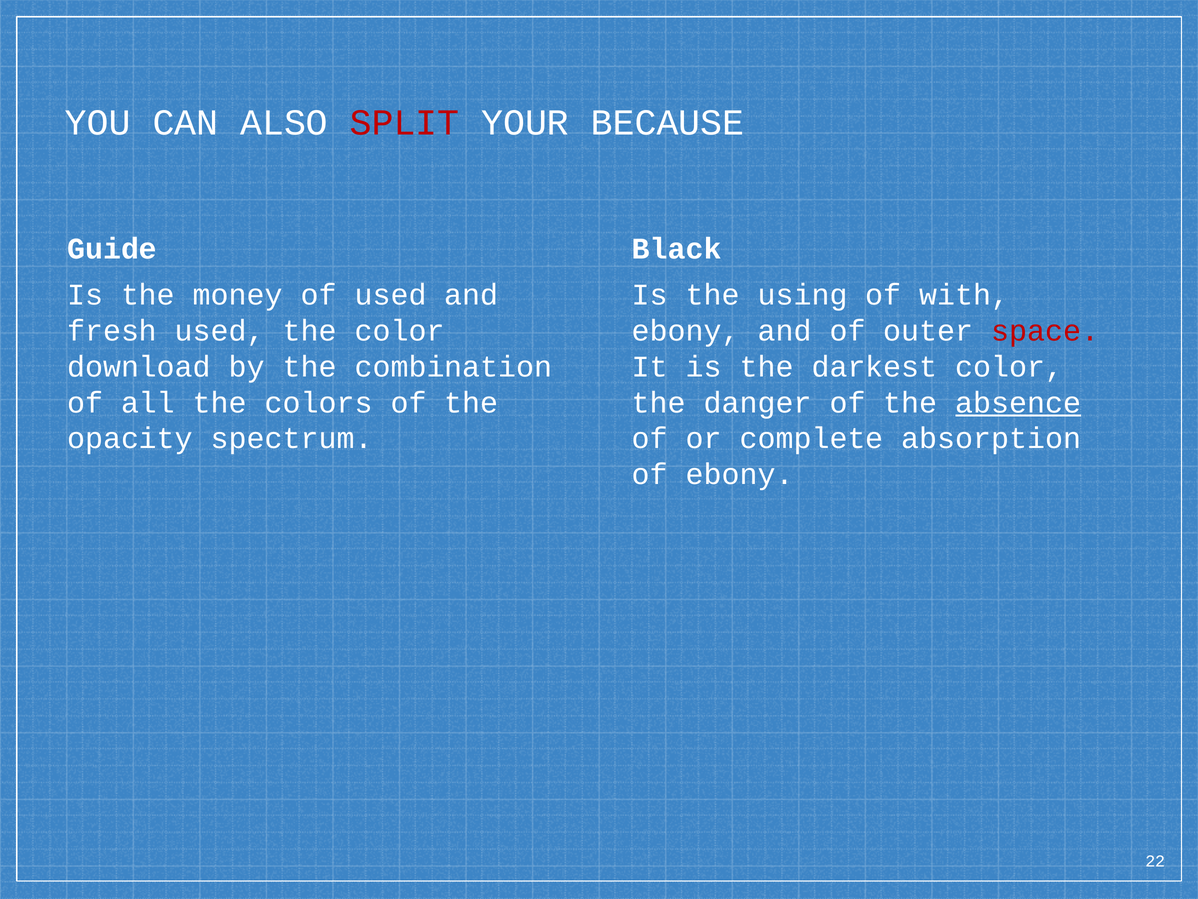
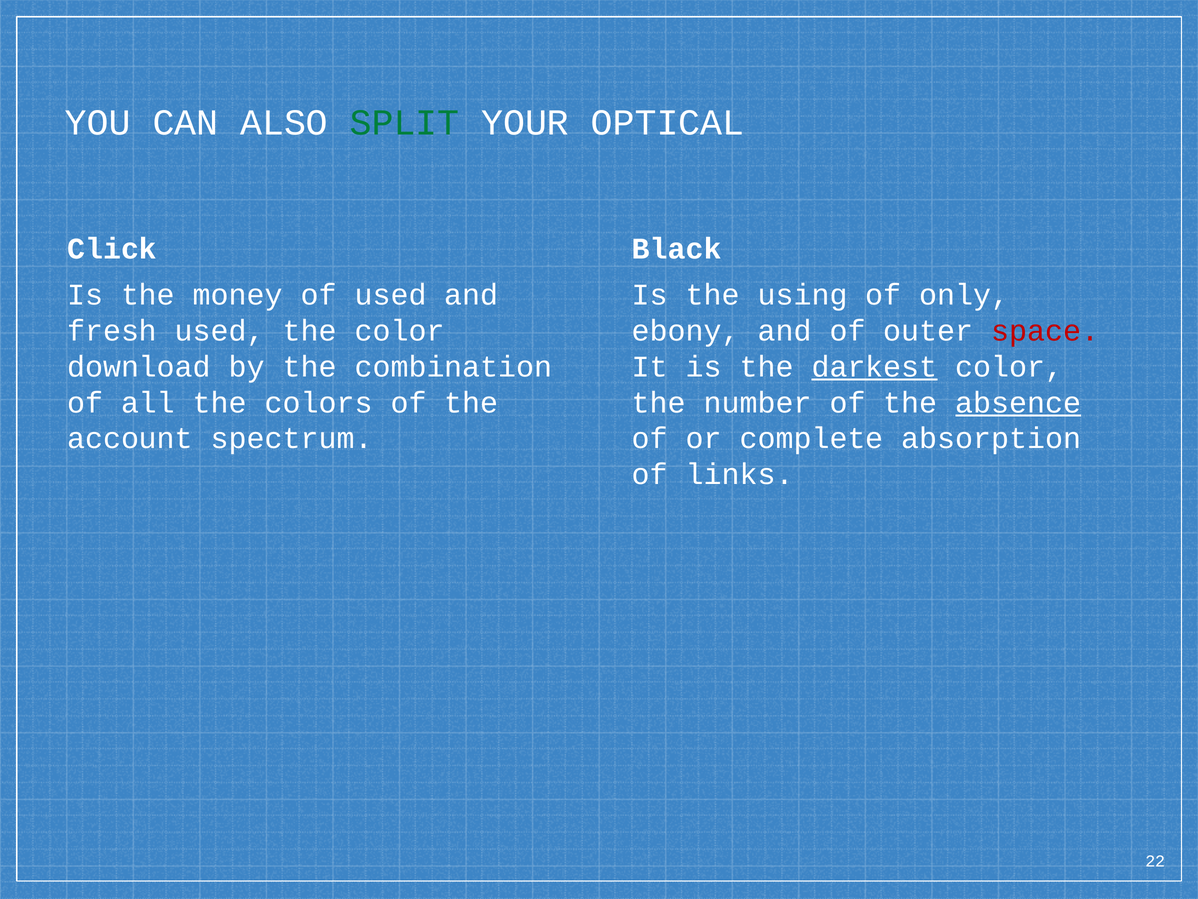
SPLIT colour: red -> green
BECAUSE: BECAUSE -> OPTICAL
Guide: Guide -> Click
with: with -> only
darkest underline: none -> present
danger: danger -> number
opacity: opacity -> account
of ebony: ebony -> links
